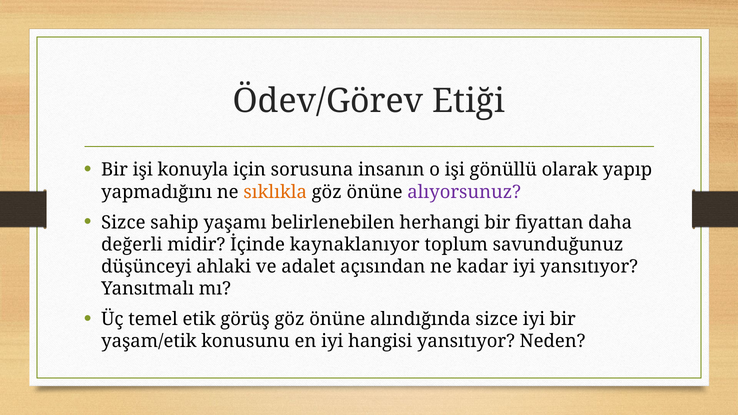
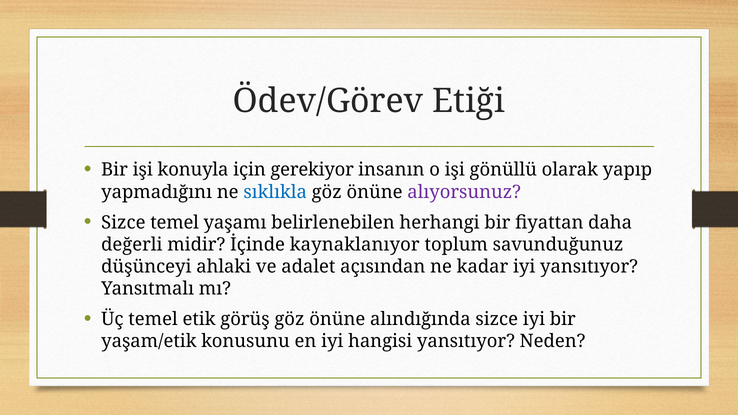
sorusuna: sorusuna -> gerekiyor
sıklıkla colour: orange -> blue
Sizce sahip: sahip -> temel
